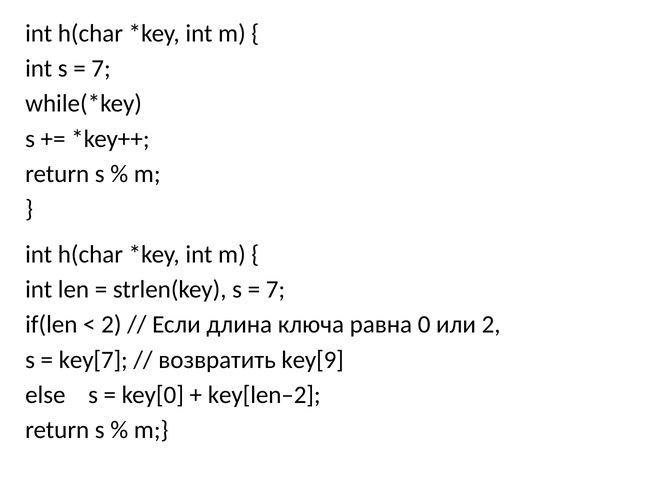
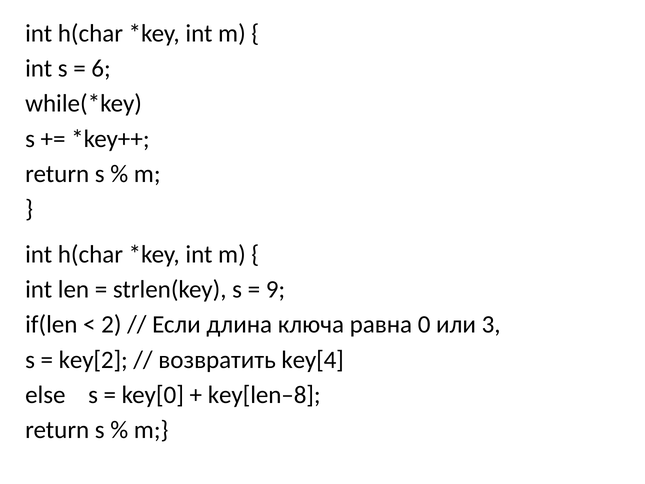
7 at (101, 68): 7 -> 6
7 at (276, 289): 7 -> 9
или 2: 2 -> 3
key[7: key[7 -> key[2
key[9: key[9 -> key[4
key[len–2: key[len–2 -> key[len–8
